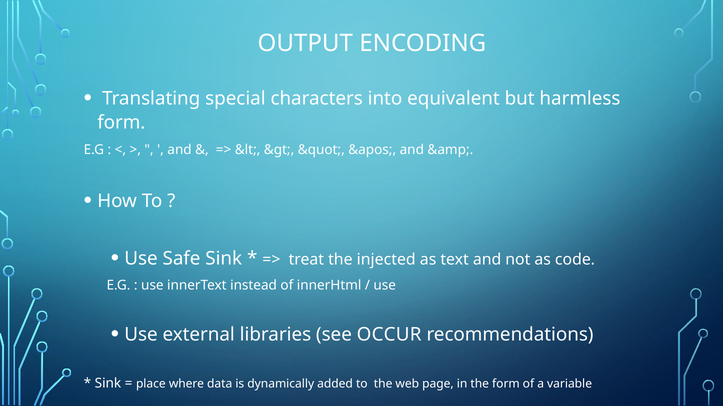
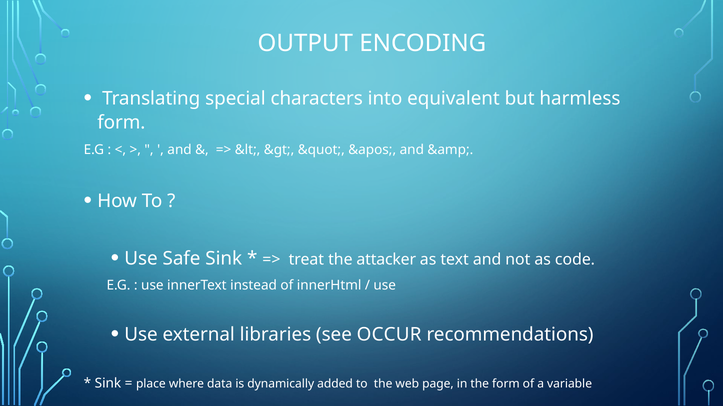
injected: injected -> attacker
